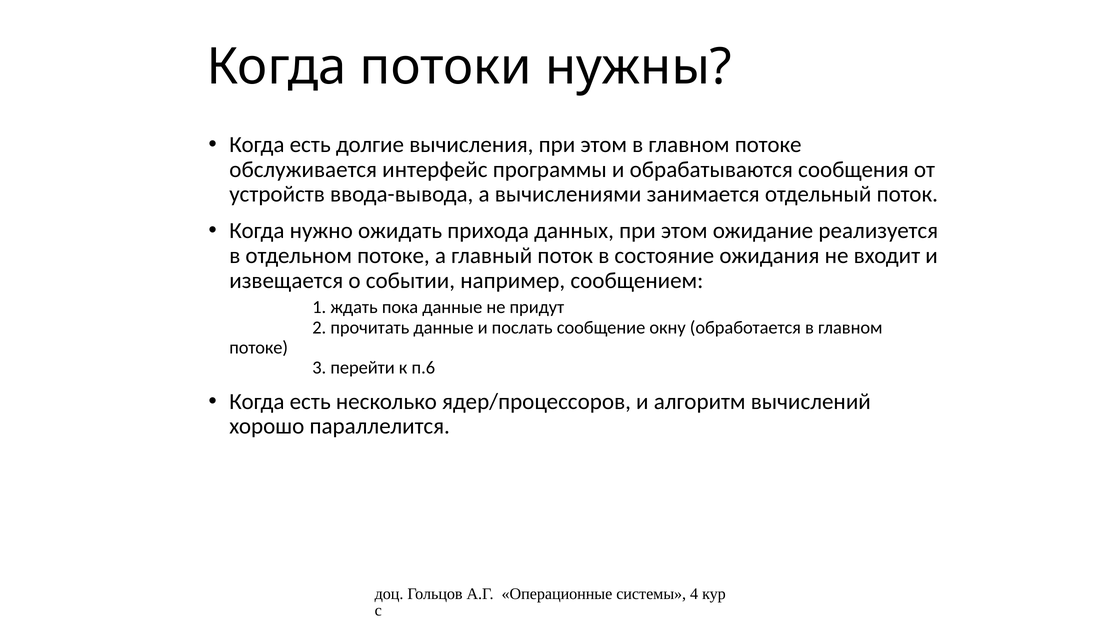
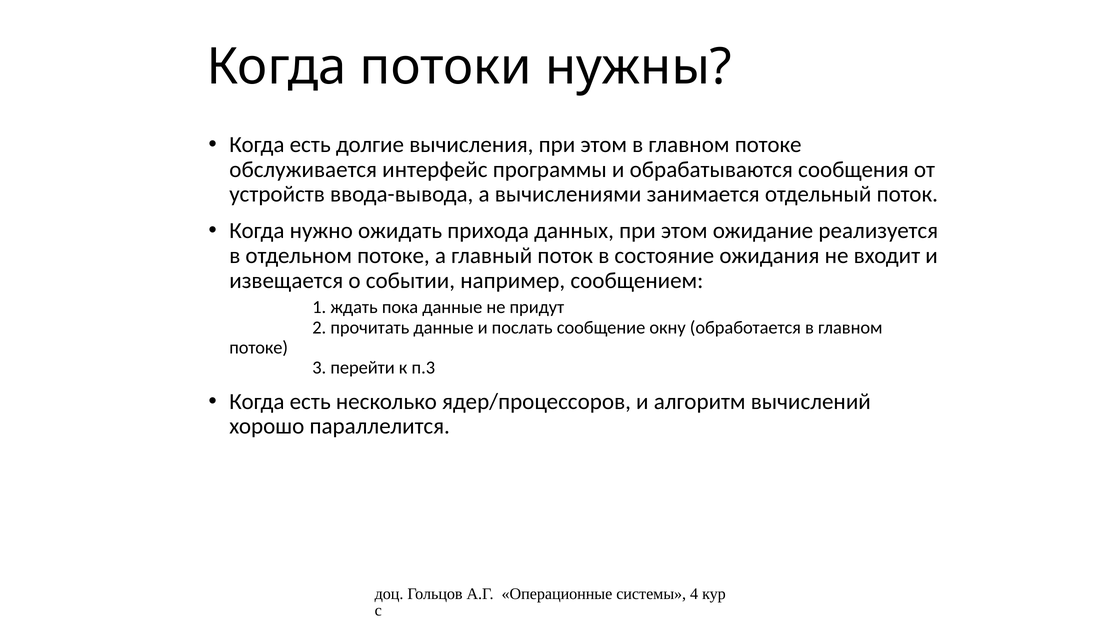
п.6: п.6 -> п.3
